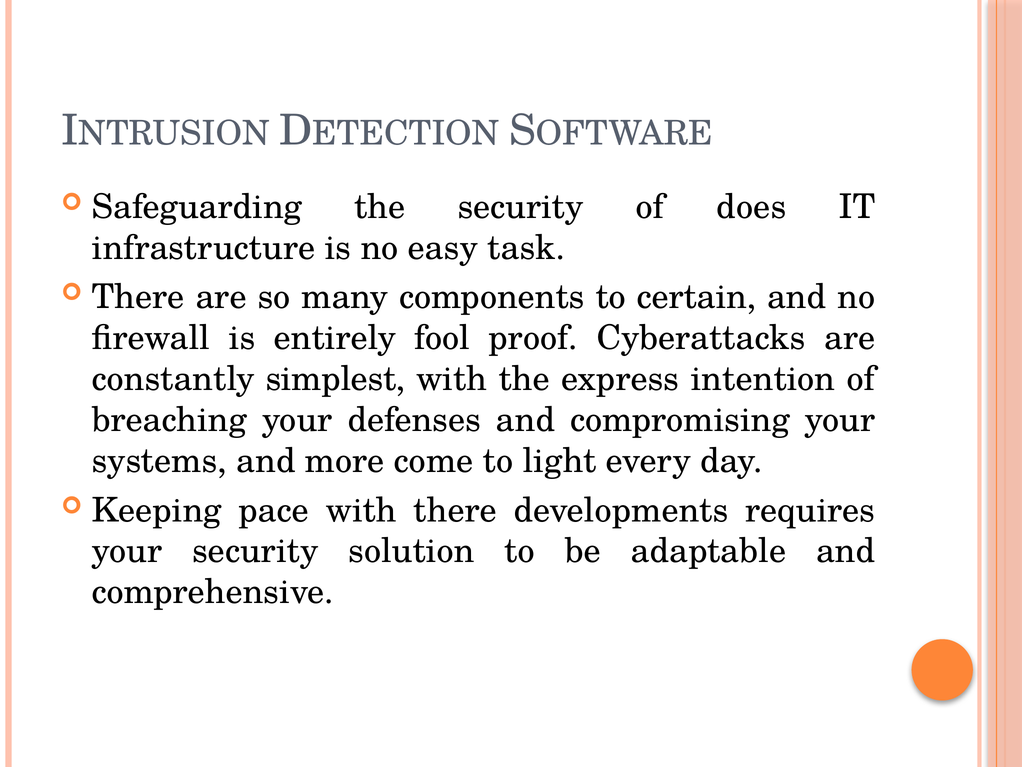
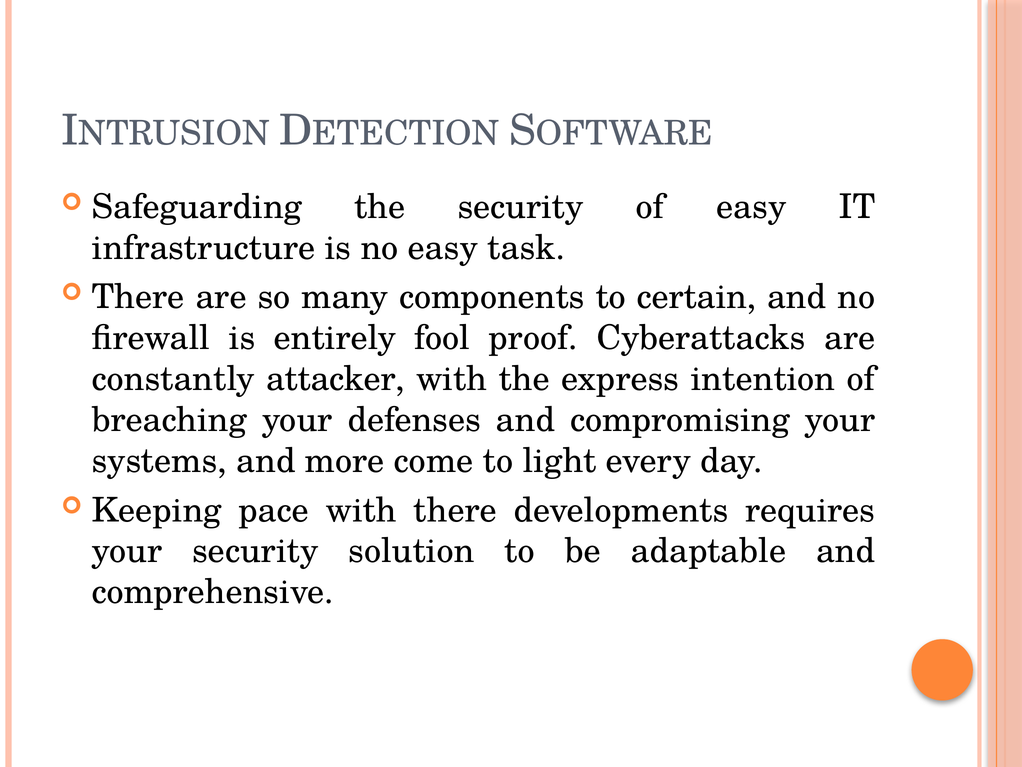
of does: does -> easy
simplest: simplest -> attacker
